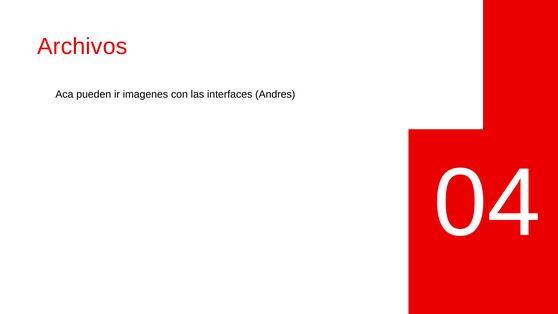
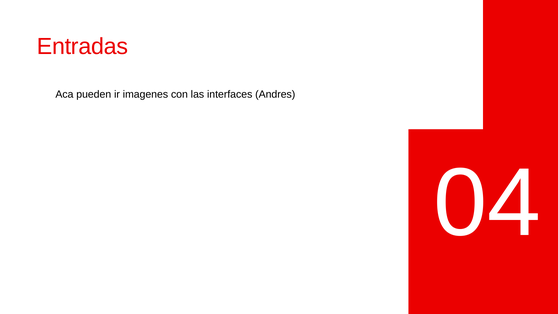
Archivos: Archivos -> Entradas
